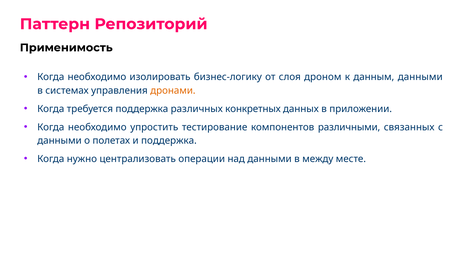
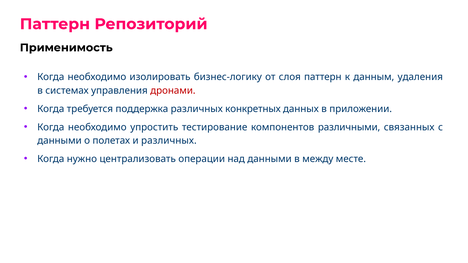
слоя дроном: дроном -> паттерн
данным данными: данными -> удаления
дронами colour: orange -> red
и поддержка: поддержка -> различных
